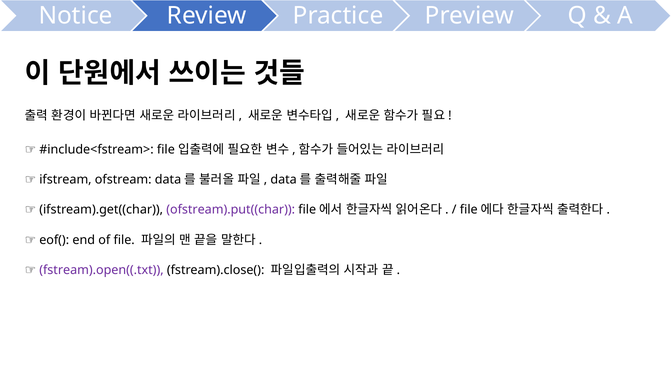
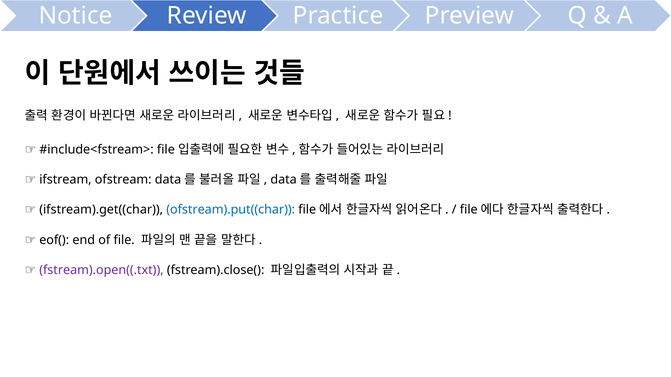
ofstream).put((char colour: purple -> blue
